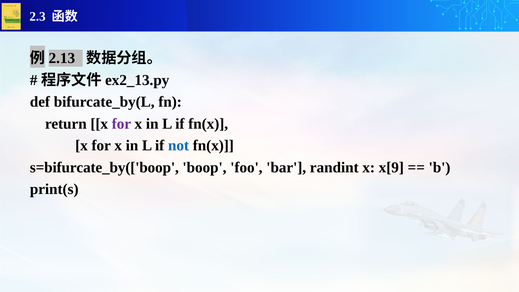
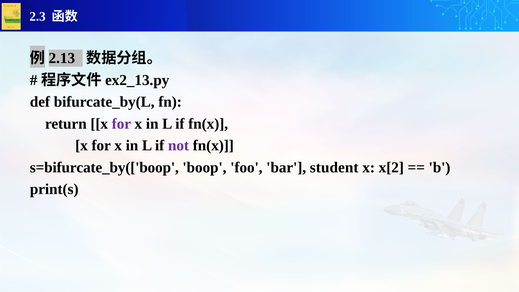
not colour: blue -> purple
randint: randint -> student
x[9: x[9 -> x[2
